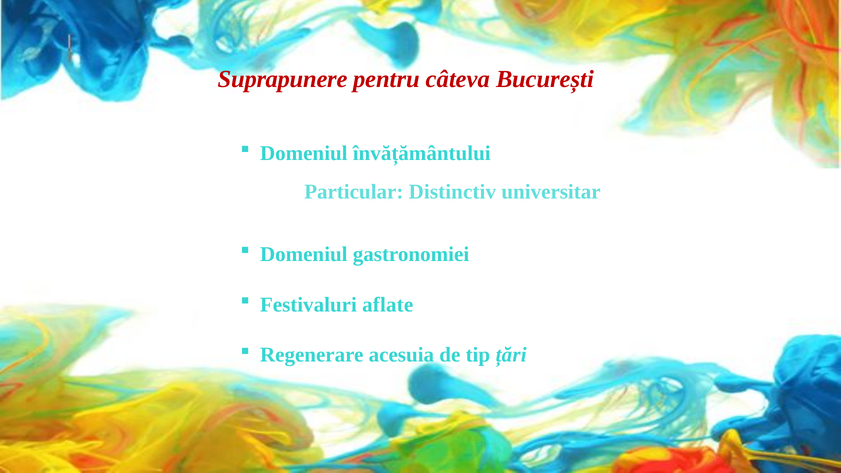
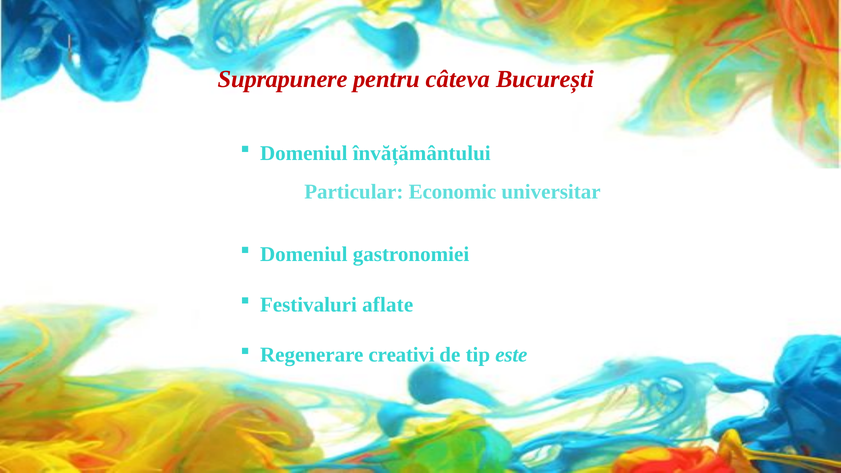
Distinctiv: Distinctiv -> Economic
acesuia: acesuia -> creativi
țări: țări -> este
